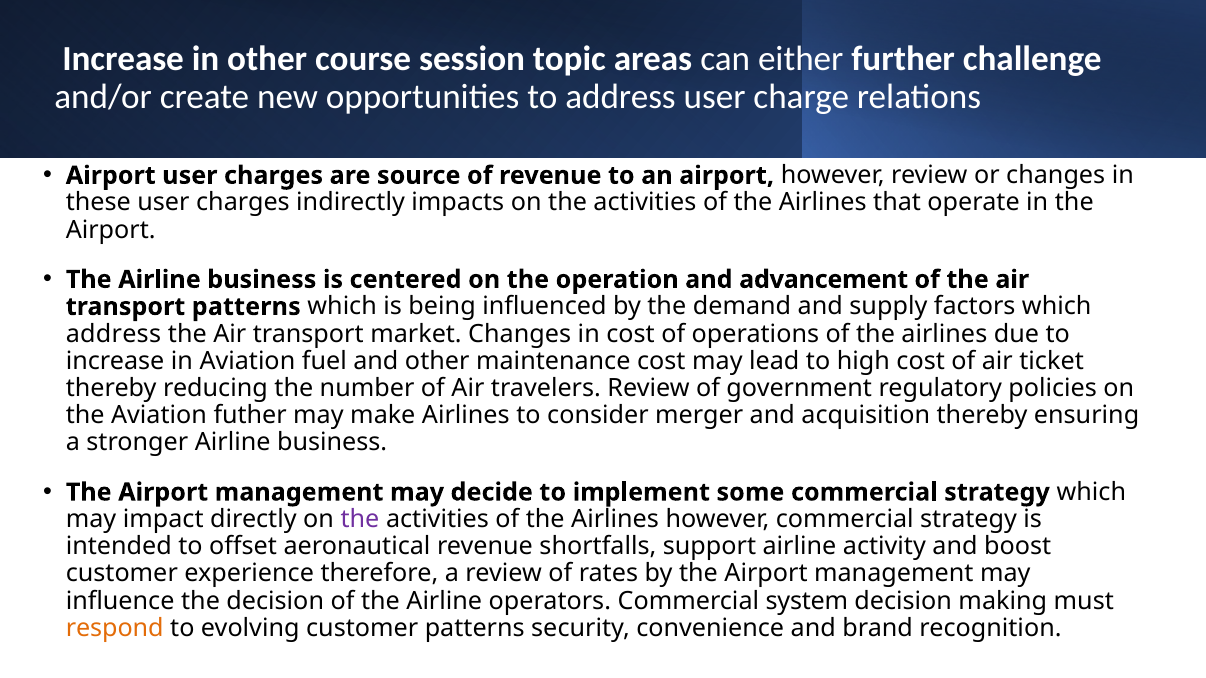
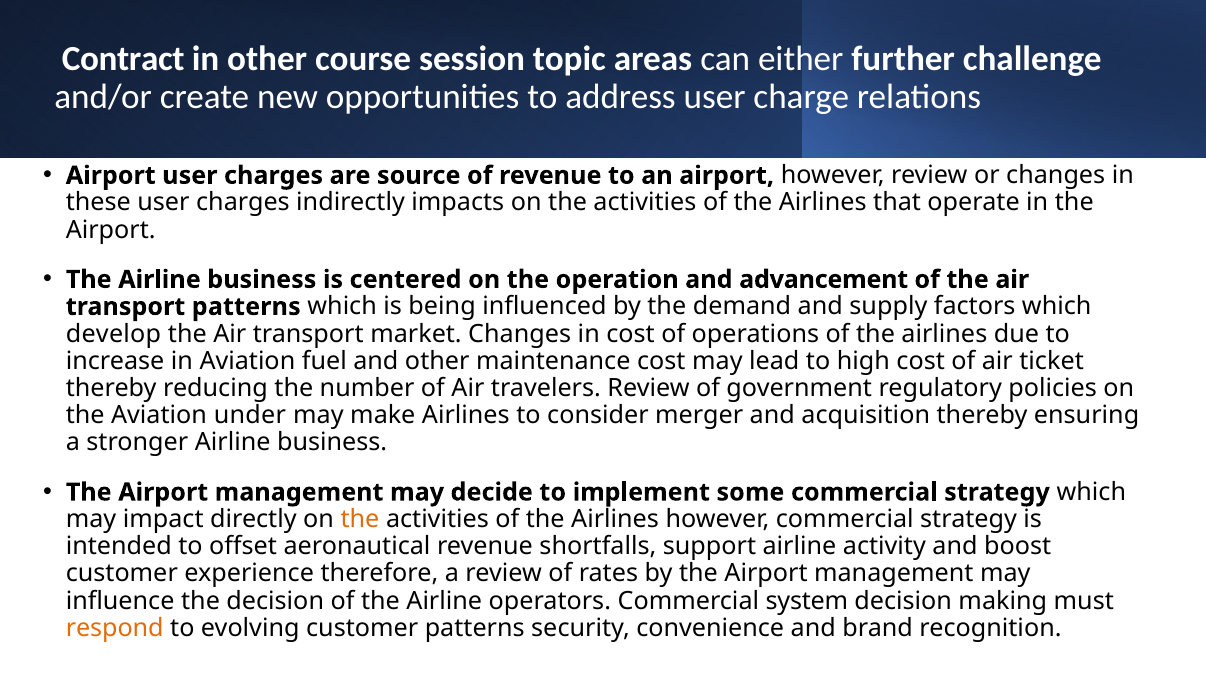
Increase at (123, 59): Increase -> Contract
address at (113, 334): address -> develop
futher: futher -> under
the at (360, 520) colour: purple -> orange
